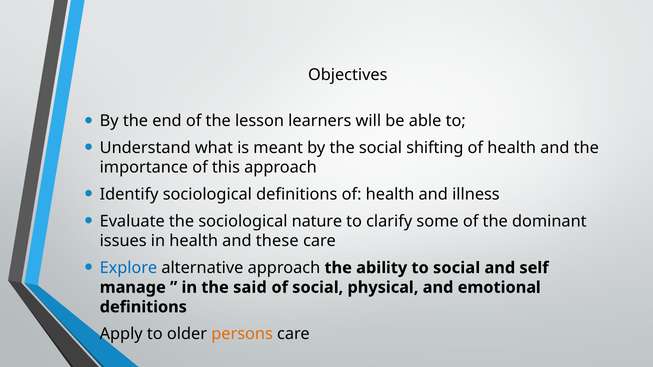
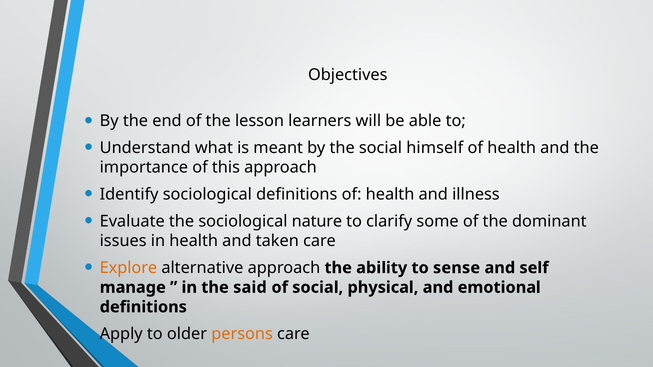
shifting: shifting -> himself
these: these -> taken
Explore colour: blue -> orange
to social: social -> sense
